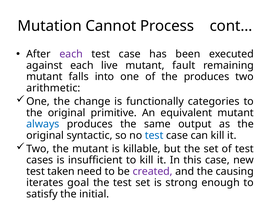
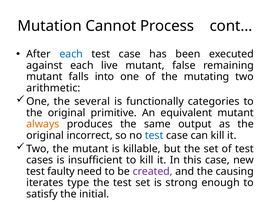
each at (71, 54) colour: purple -> blue
fault: fault -> false
the produces: produces -> mutating
change: change -> several
always colour: blue -> orange
syntactic: syntactic -> incorrect
taken: taken -> faulty
goal: goal -> type
